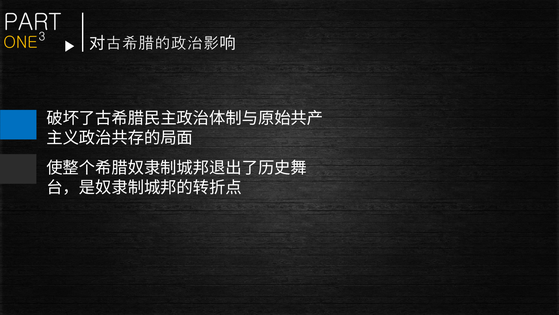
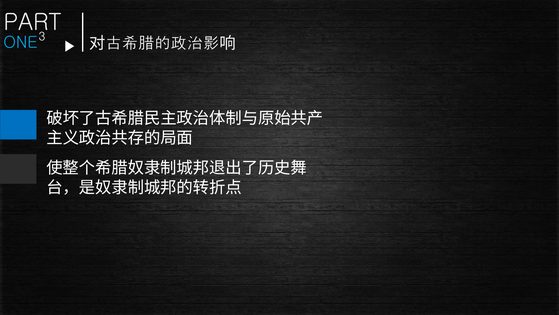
ONE colour: yellow -> light blue
